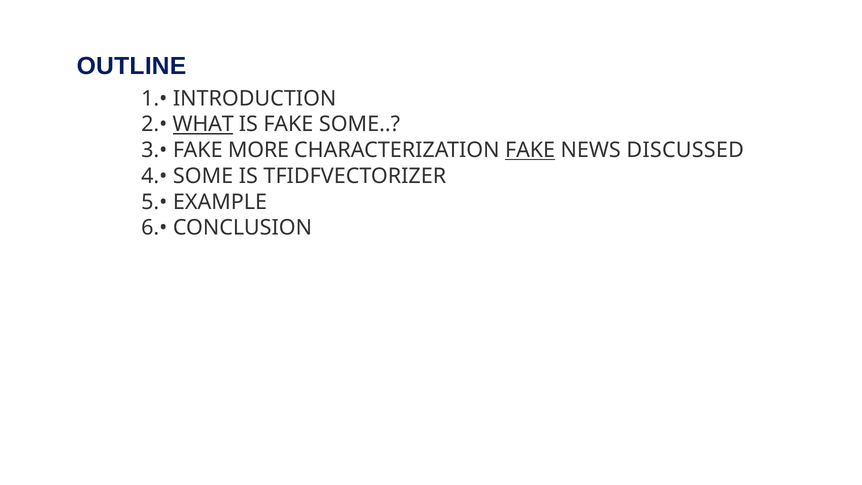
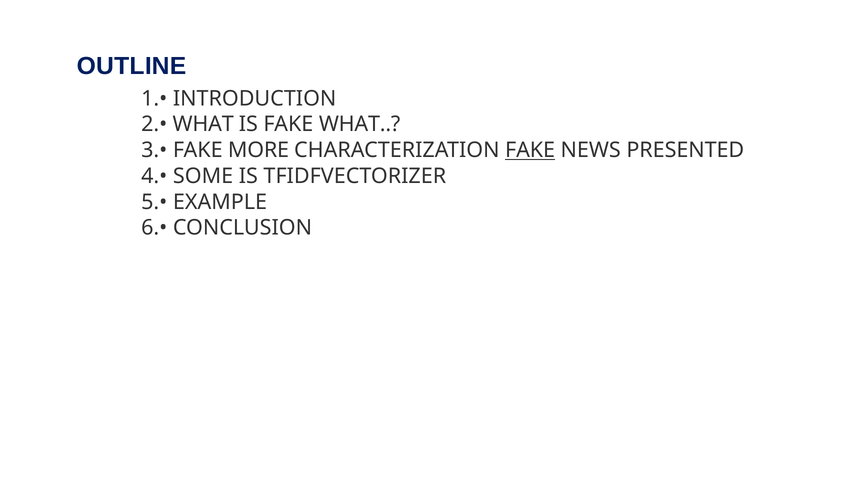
WHAT at (203, 124) underline: present -> none
FAKE SOME: SOME -> WHAT
DISCUSSED: DISCUSSED -> PRESENTED
